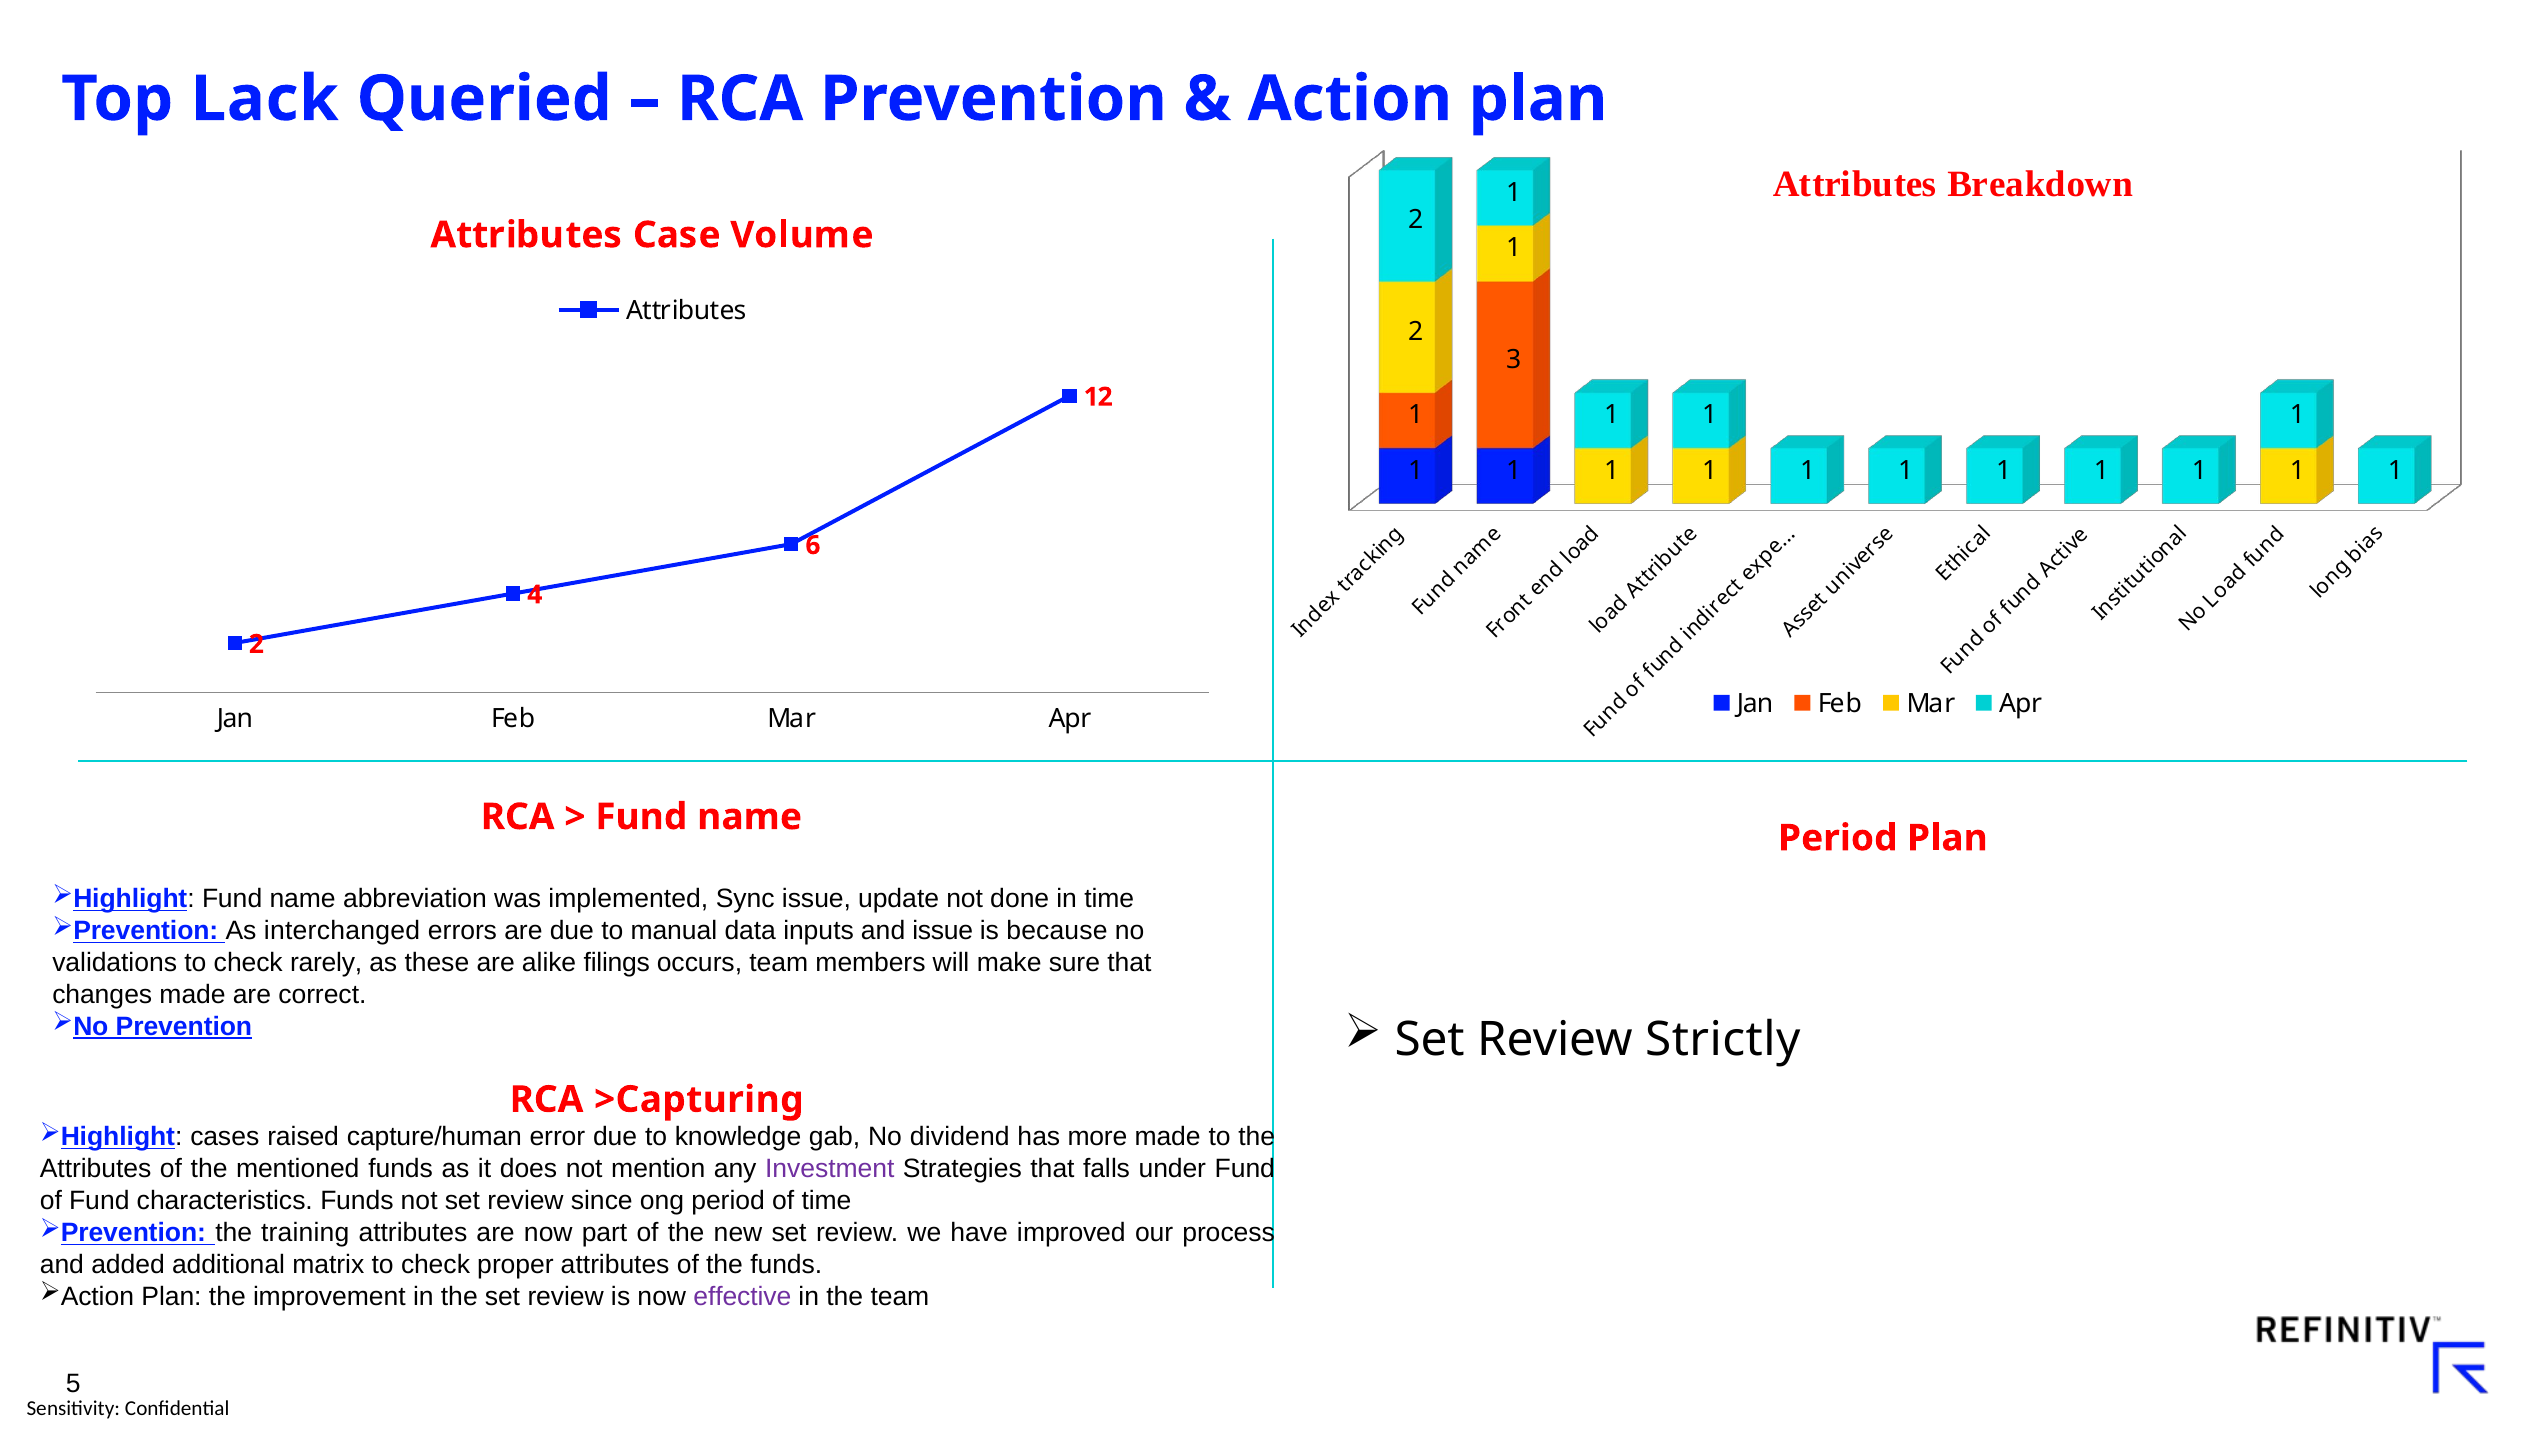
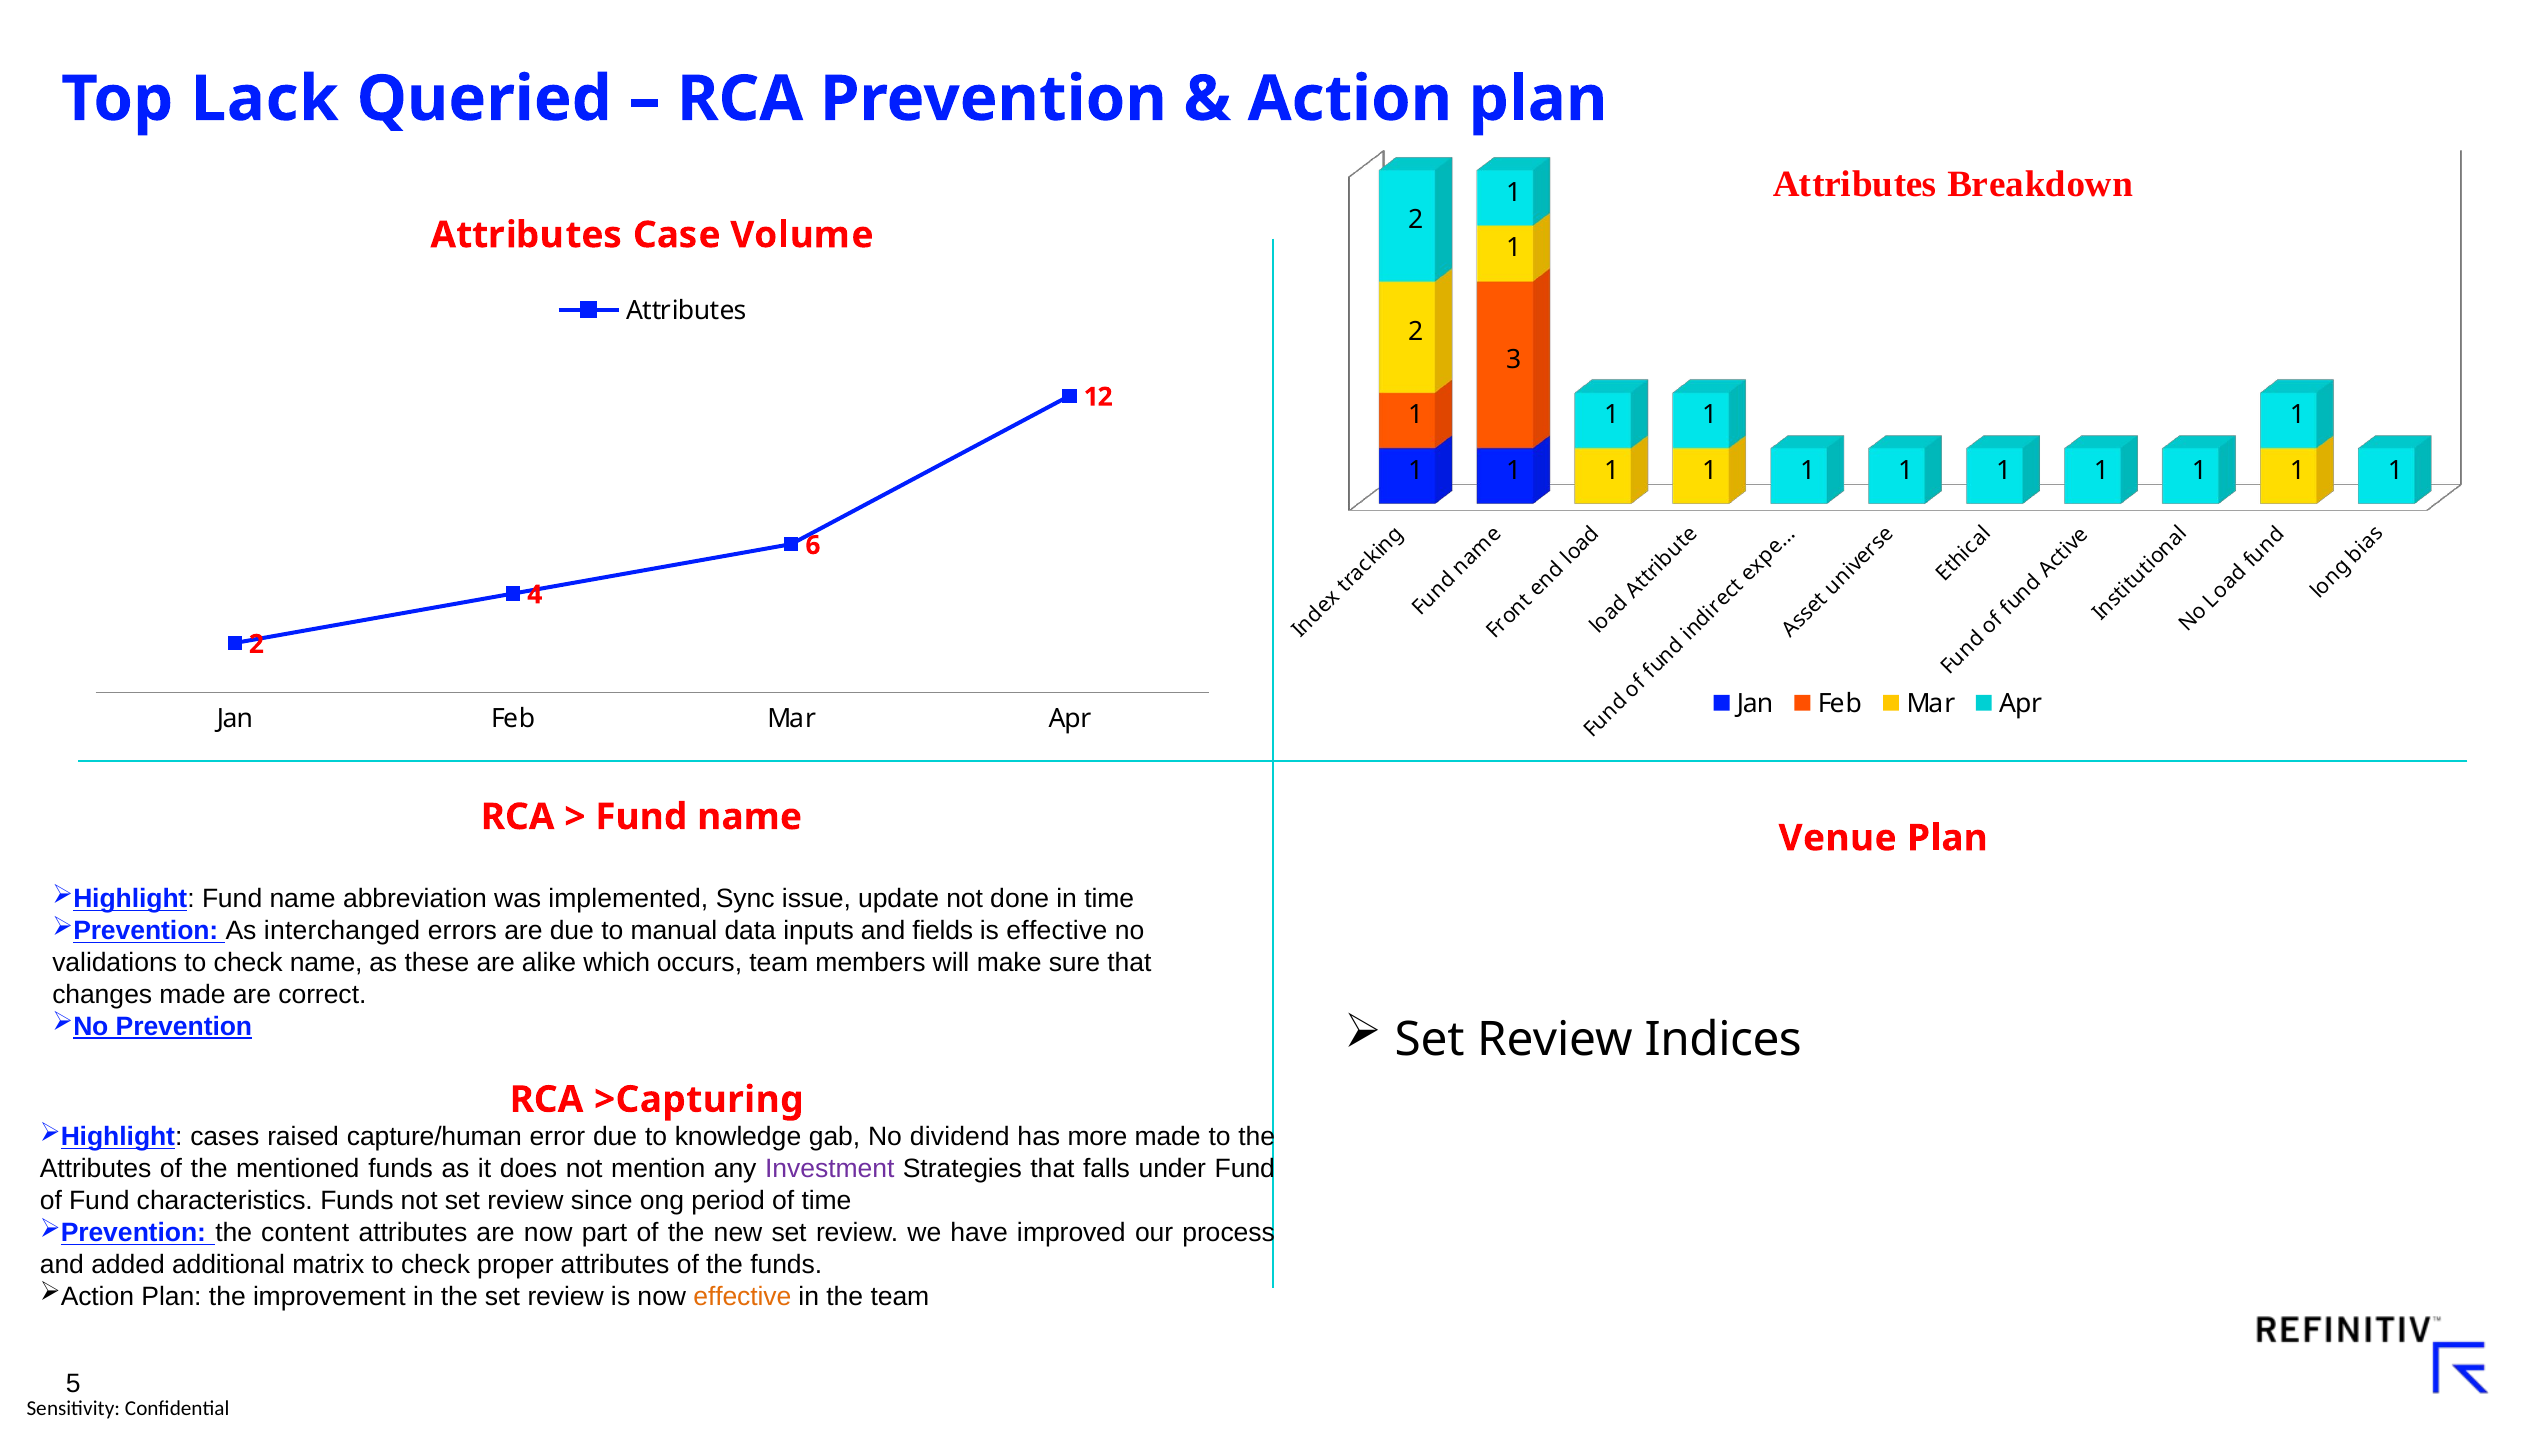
Period at (1838, 838): Period -> Venue
and issue: issue -> fields
is because: because -> effective
check rarely: rarely -> name
filings: filings -> which
Strictly: Strictly -> Indices
training: training -> content
effective at (742, 1297) colour: purple -> orange
